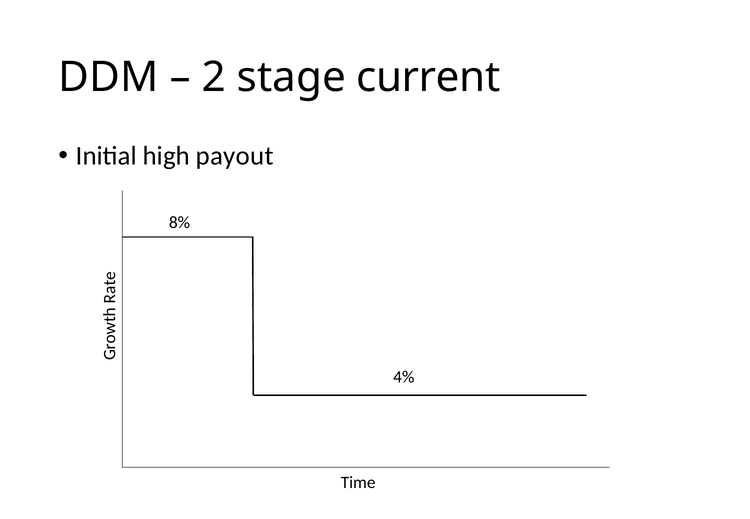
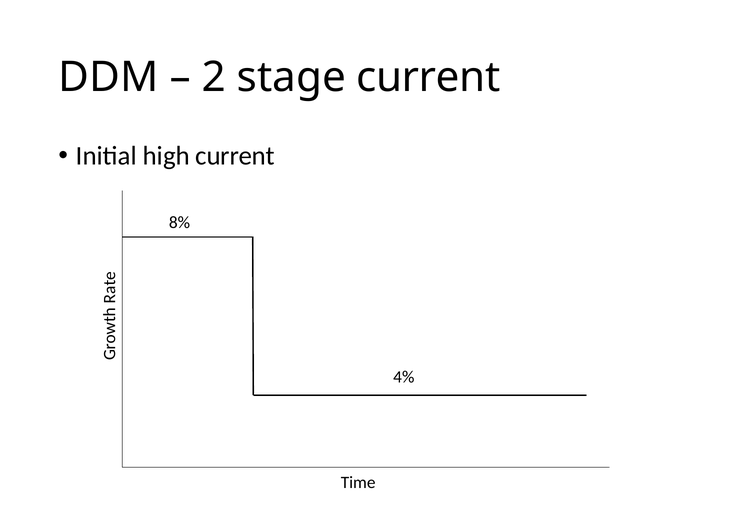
high payout: payout -> current
